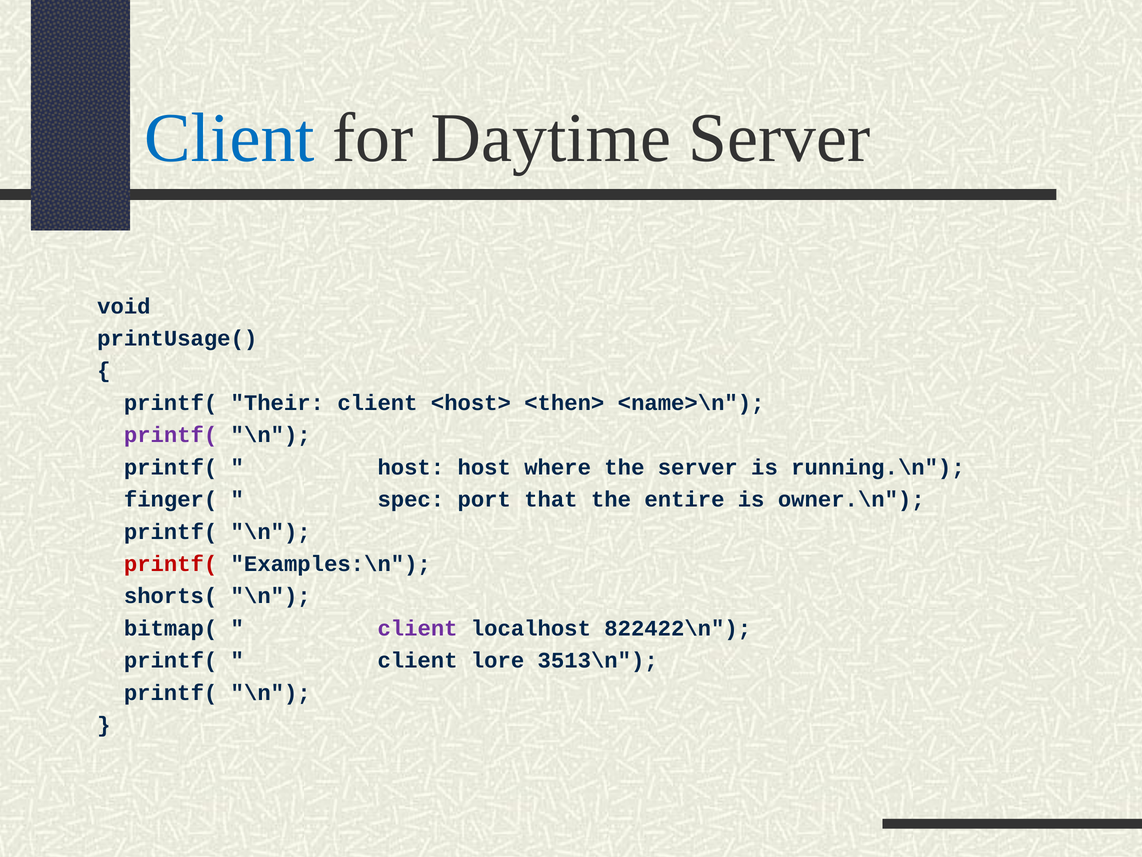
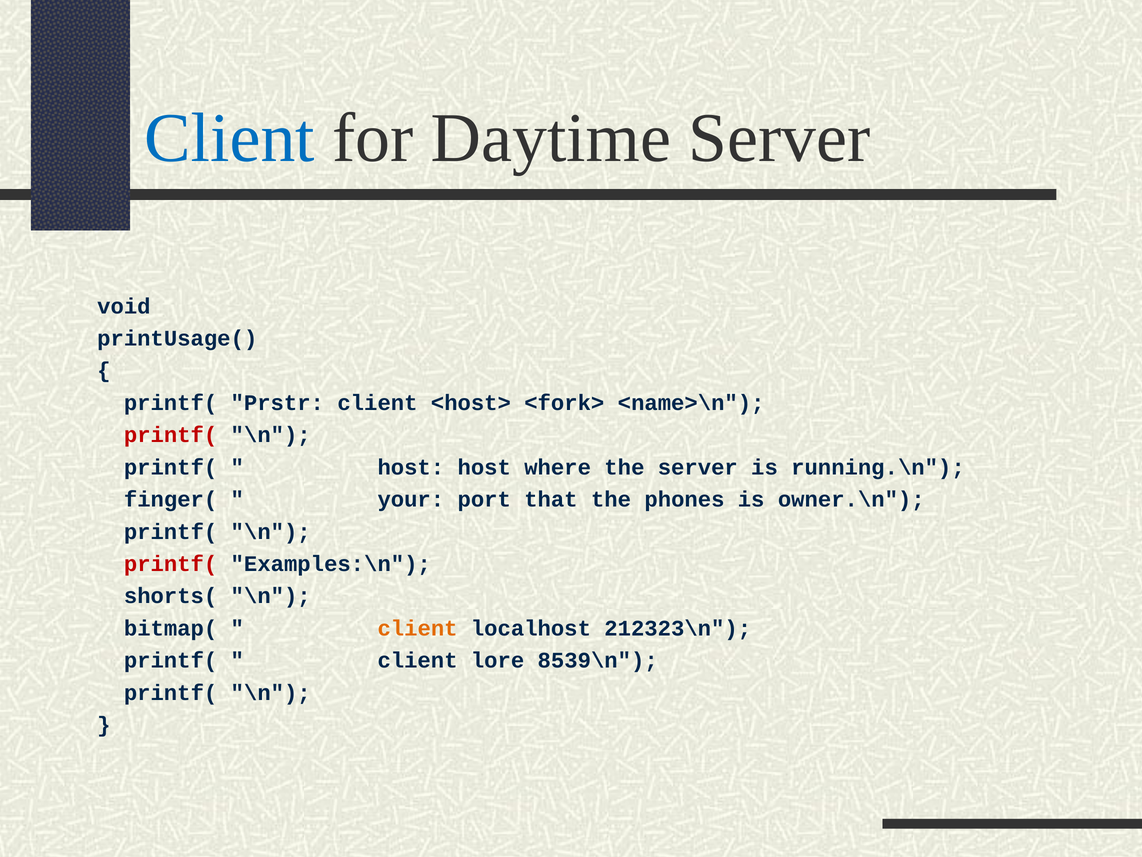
Their: Their -> Prstr
<then>: <then> -> <fork>
printf( at (171, 435) colour: purple -> red
spec: spec -> your
entire: entire -> phones
client at (418, 628) colour: purple -> orange
822422\n: 822422\n -> 212323\n
3513\n: 3513\n -> 8539\n
